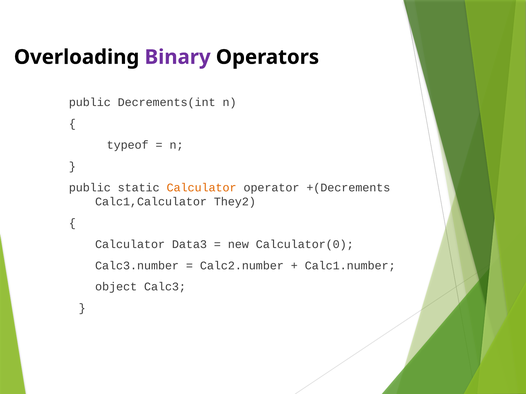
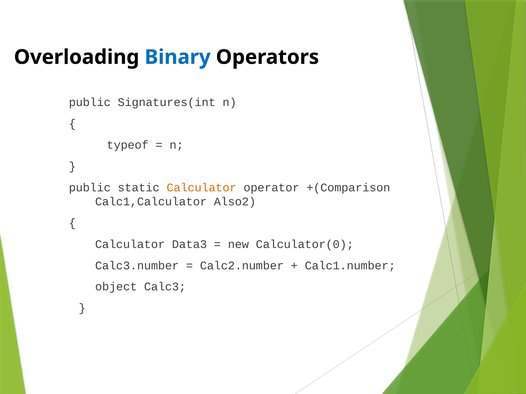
Binary colour: purple -> blue
Decrements(int: Decrements(int -> Signatures(int
+(Decrements: +(Decrements -> +(Comparison
They2: They2 -> Also2
